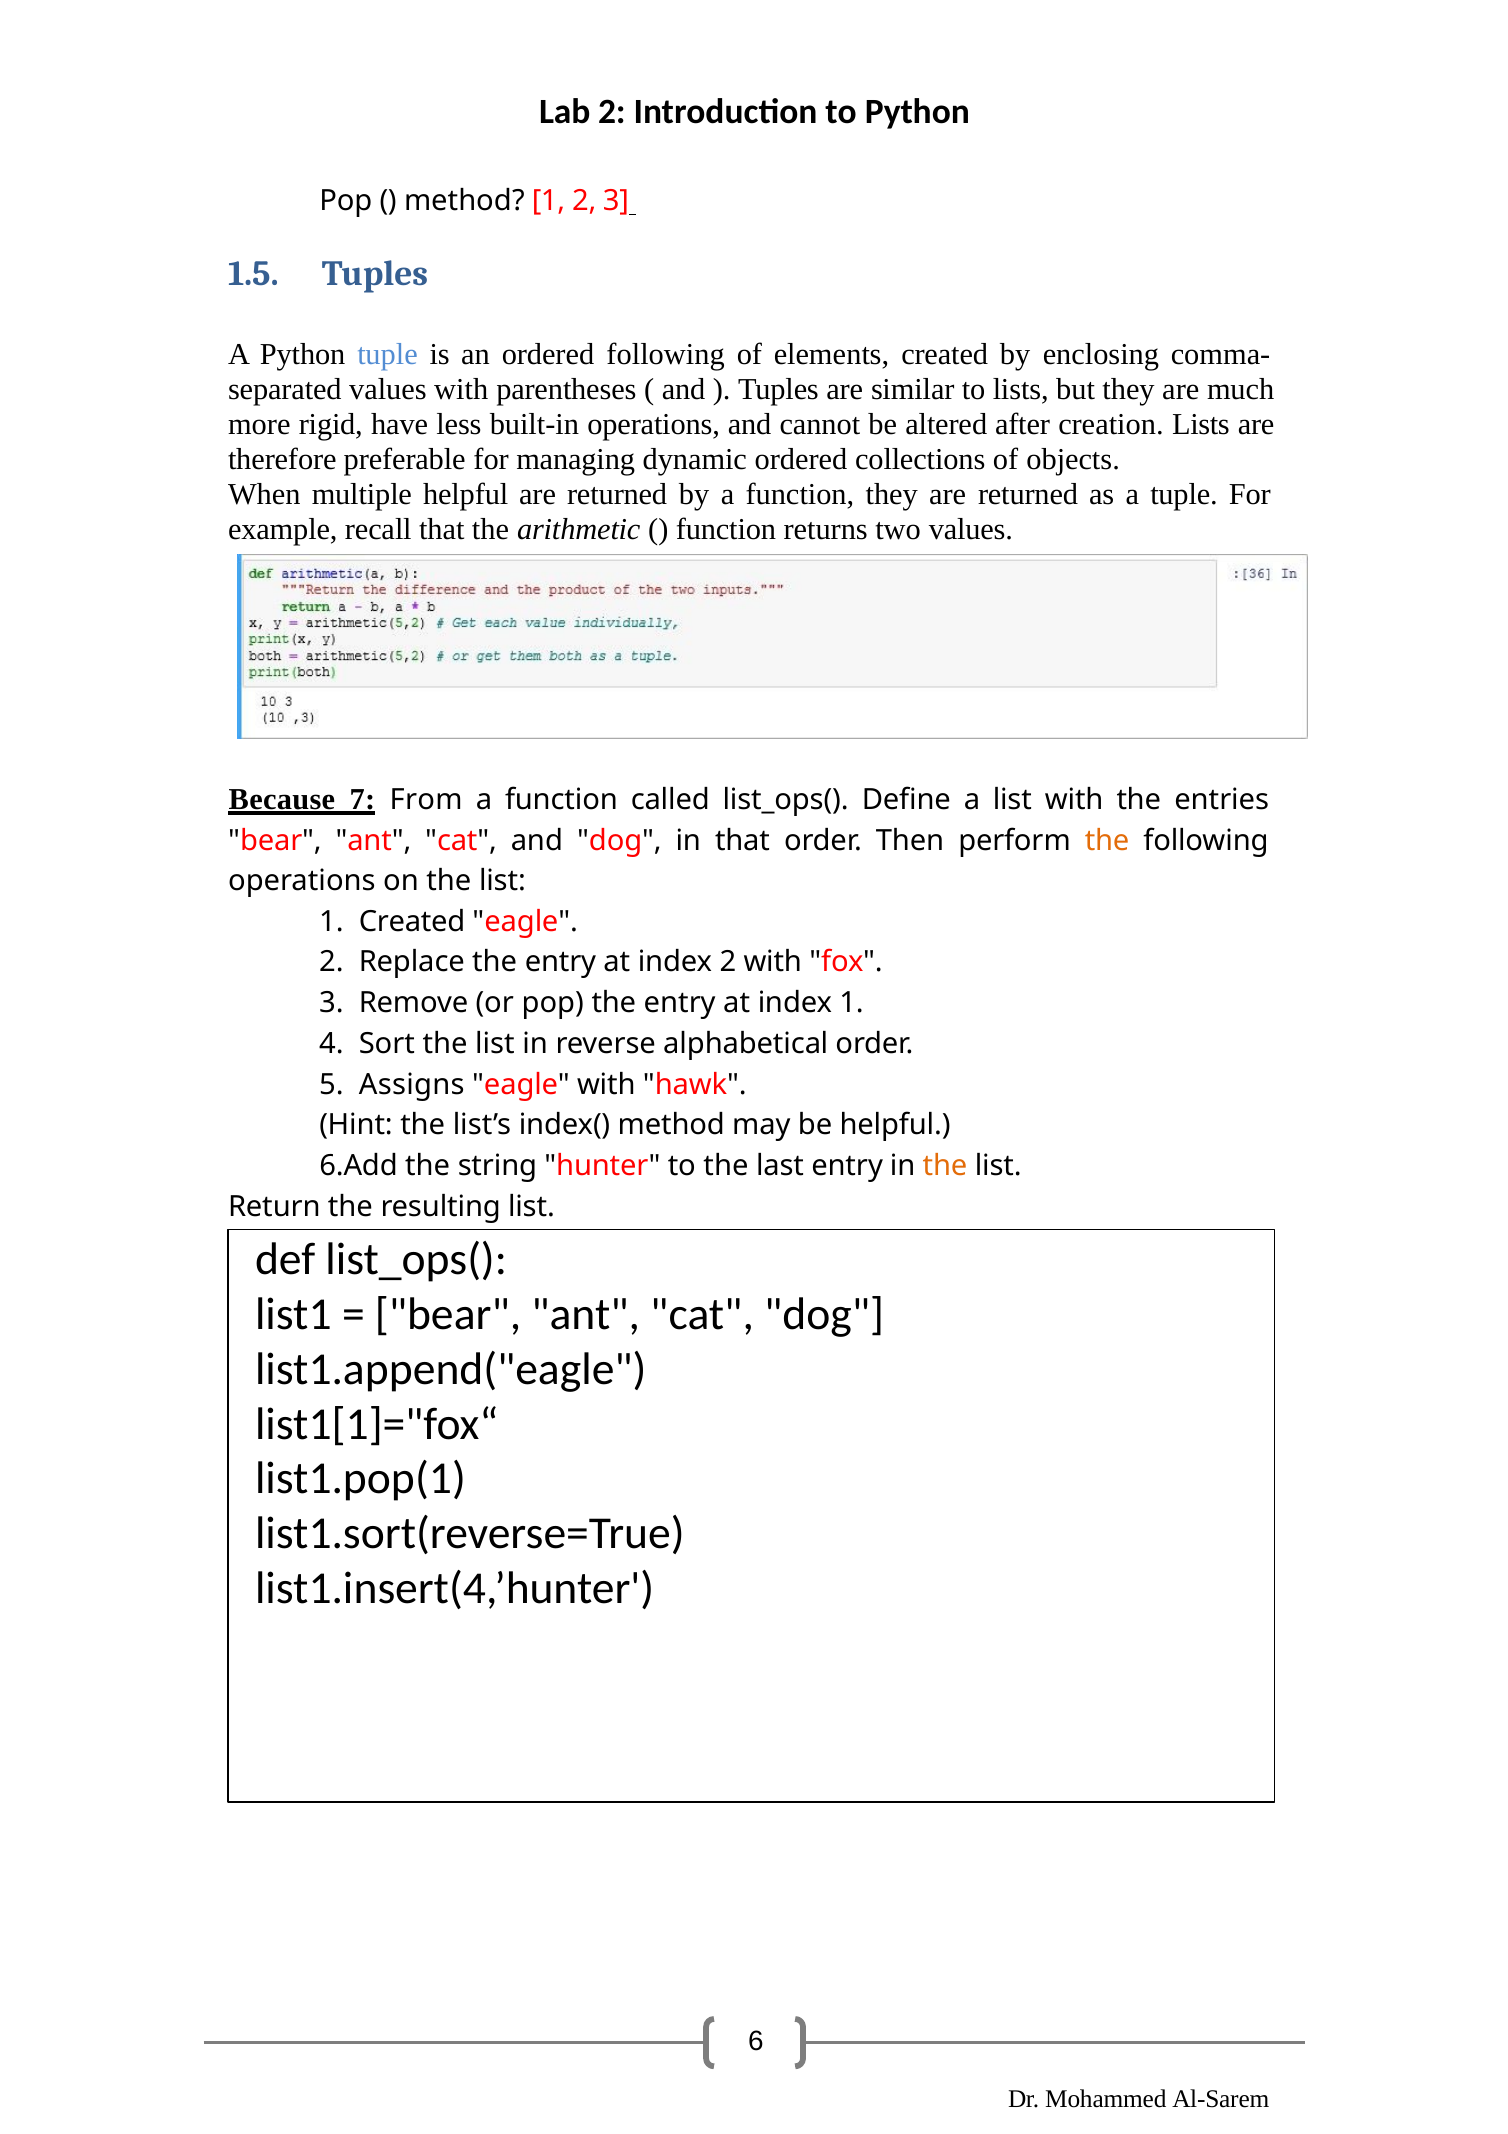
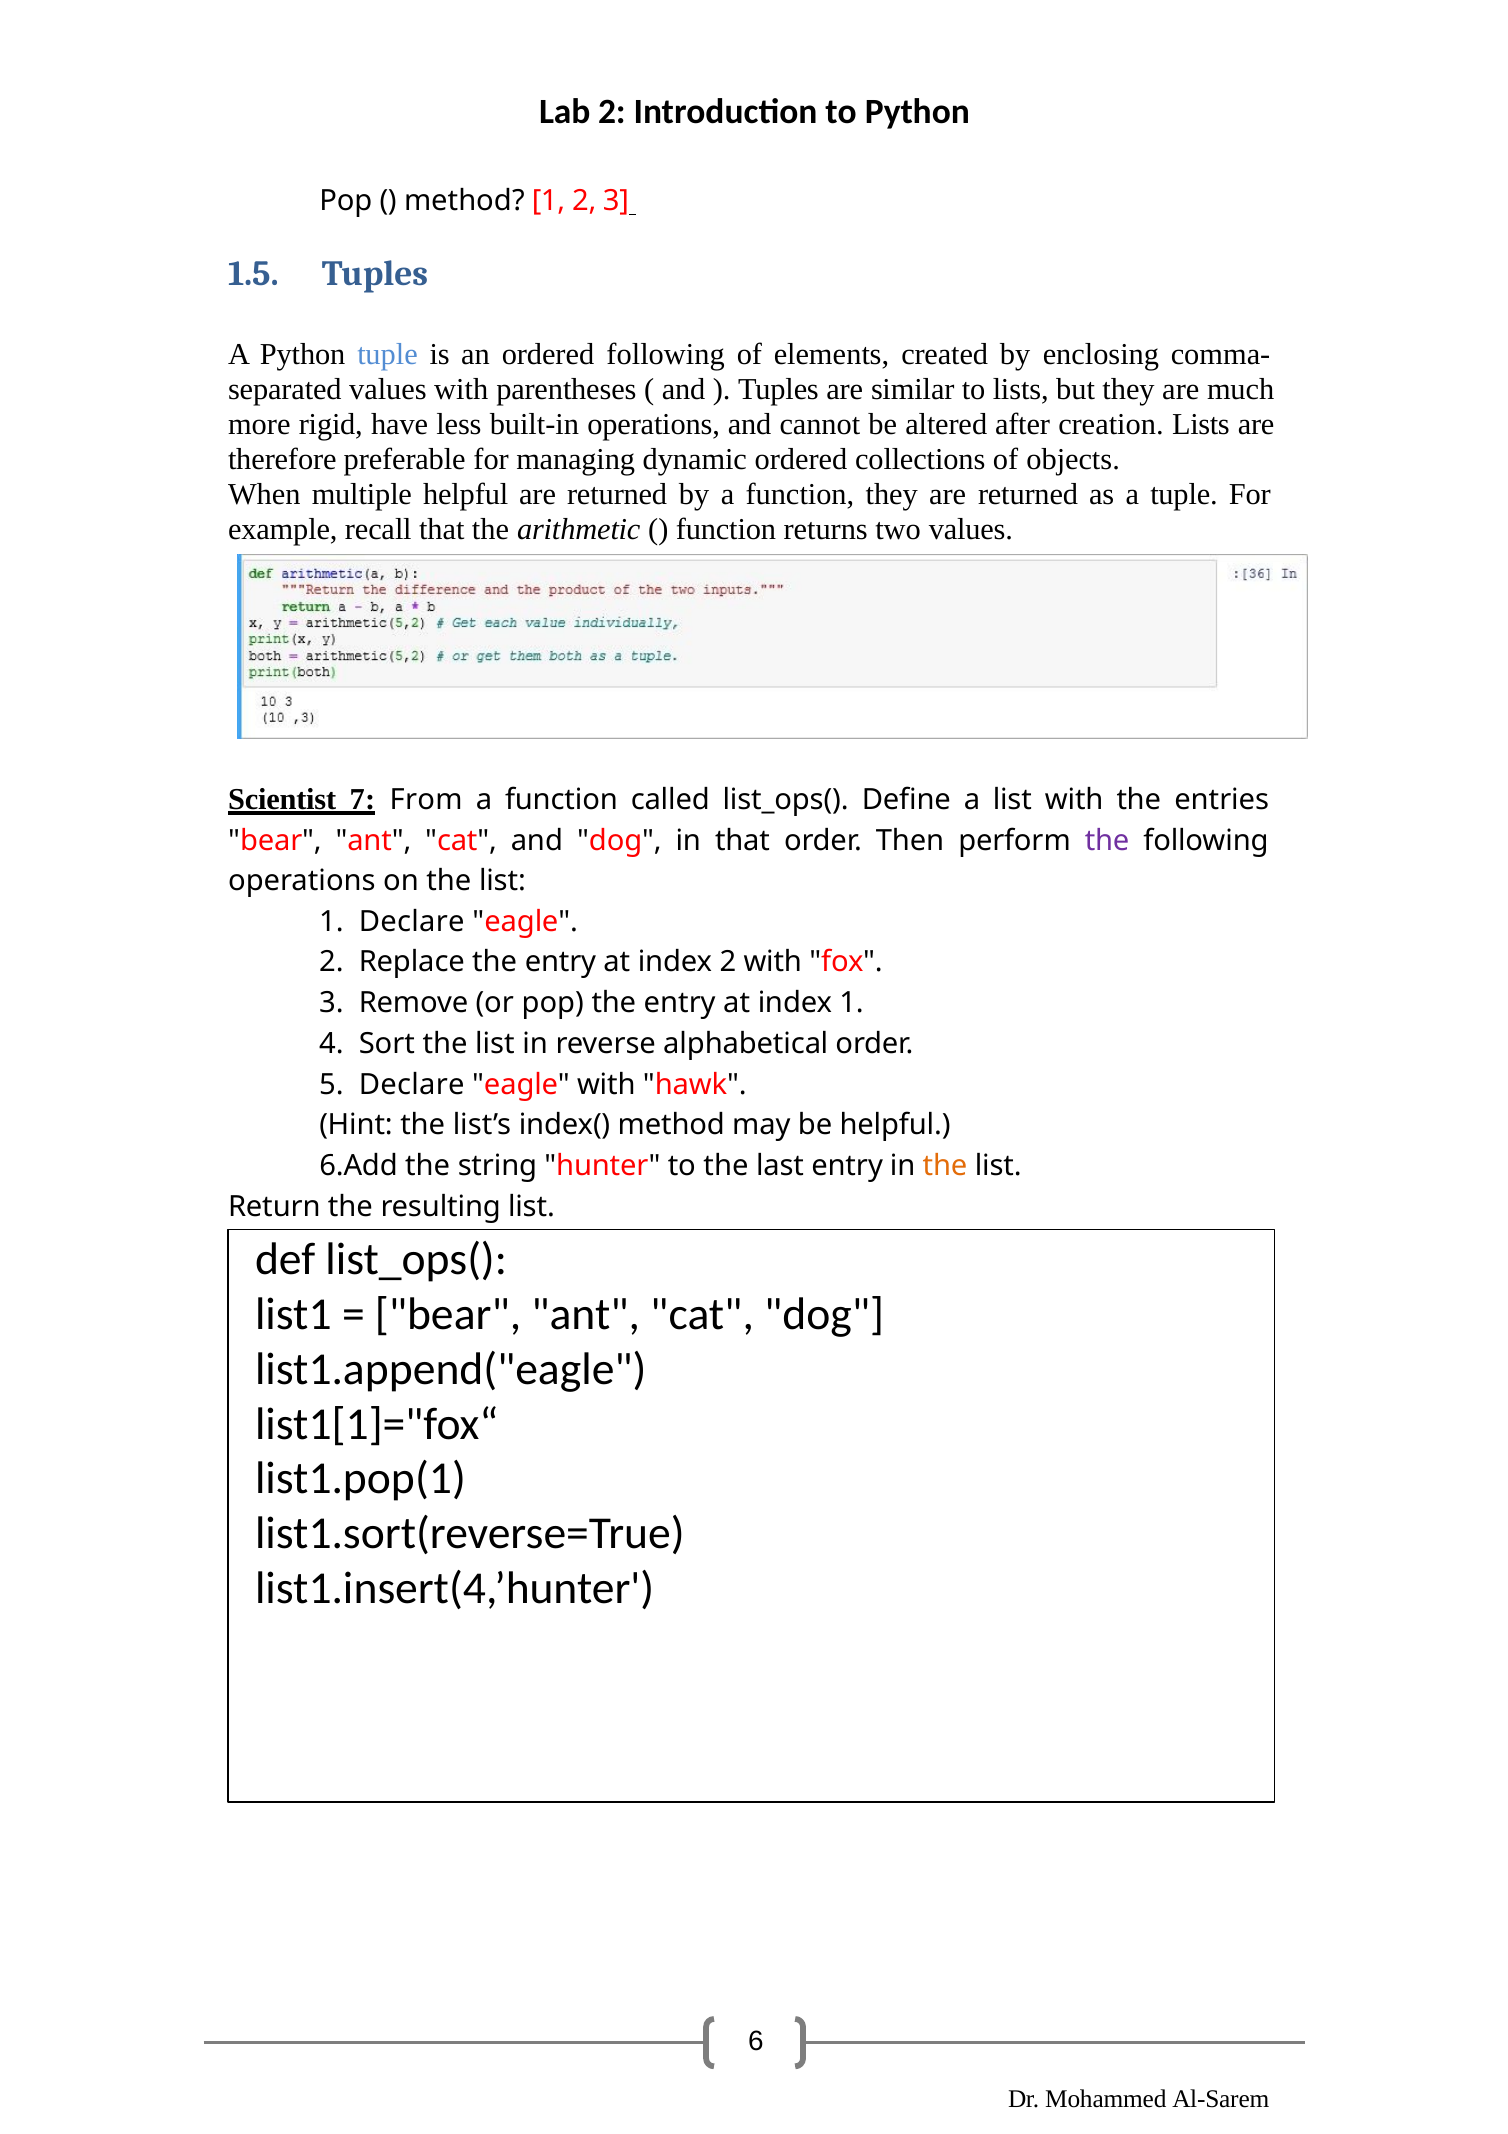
Because: Because -> Scientist
the at (1107, 841) colour: orange -> purple
1 Created: Created -> Declare
Assigns at (412, 1085): Assigns -> Declare
